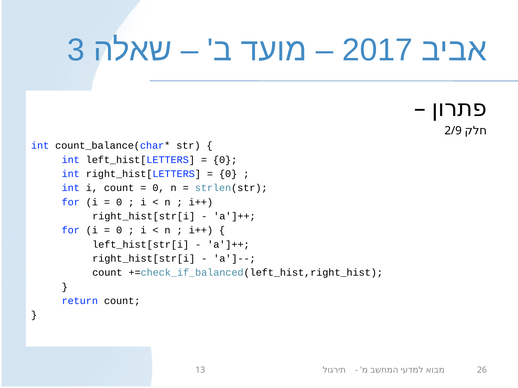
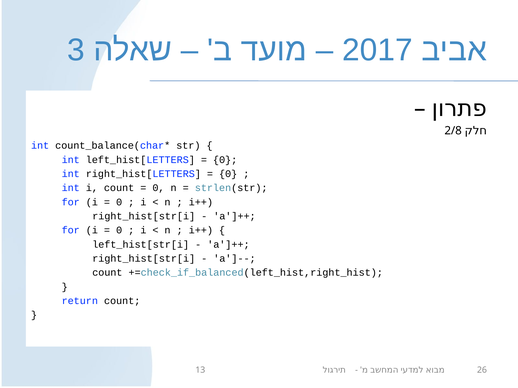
2/9: 2/9 -> 2/8
